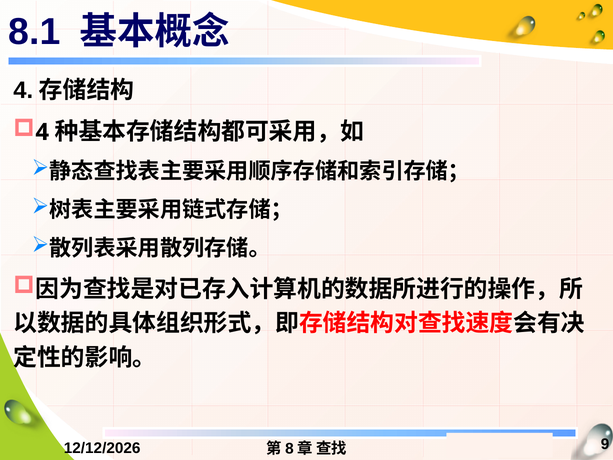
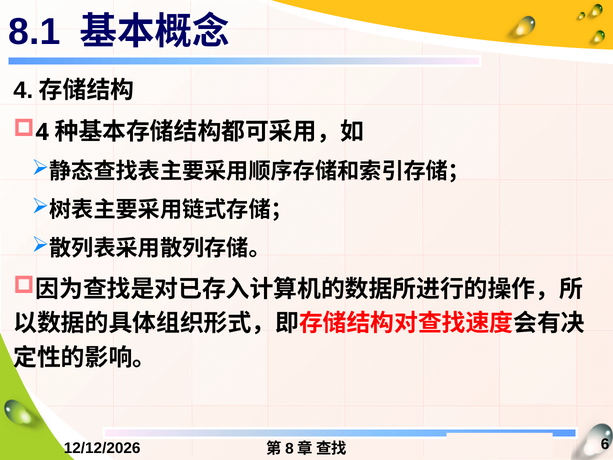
9: 9 -> 6
